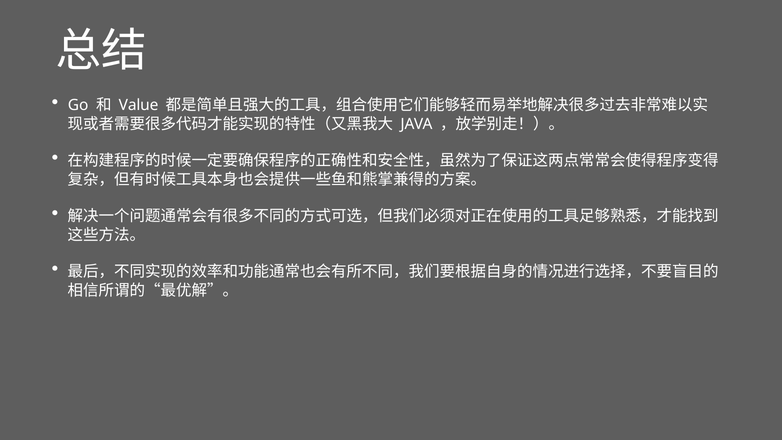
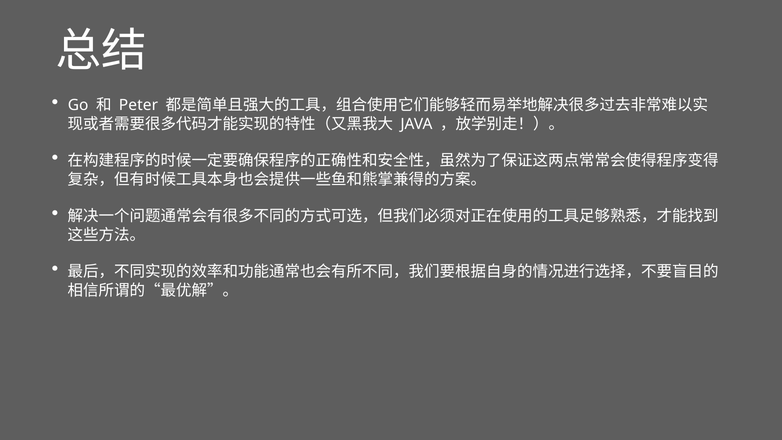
Value: Value -> Peter
